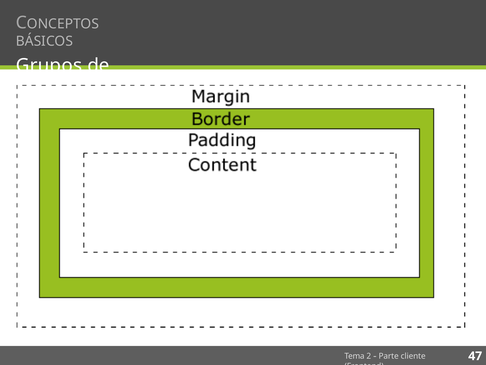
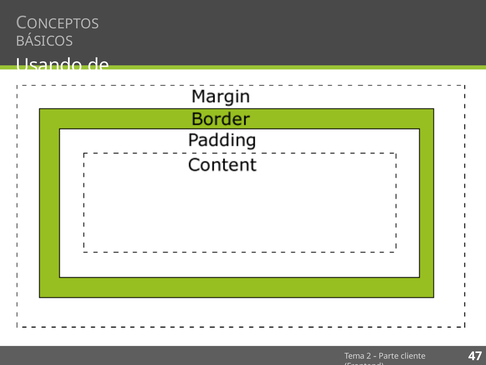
Grupos: Grupos -> Usando
